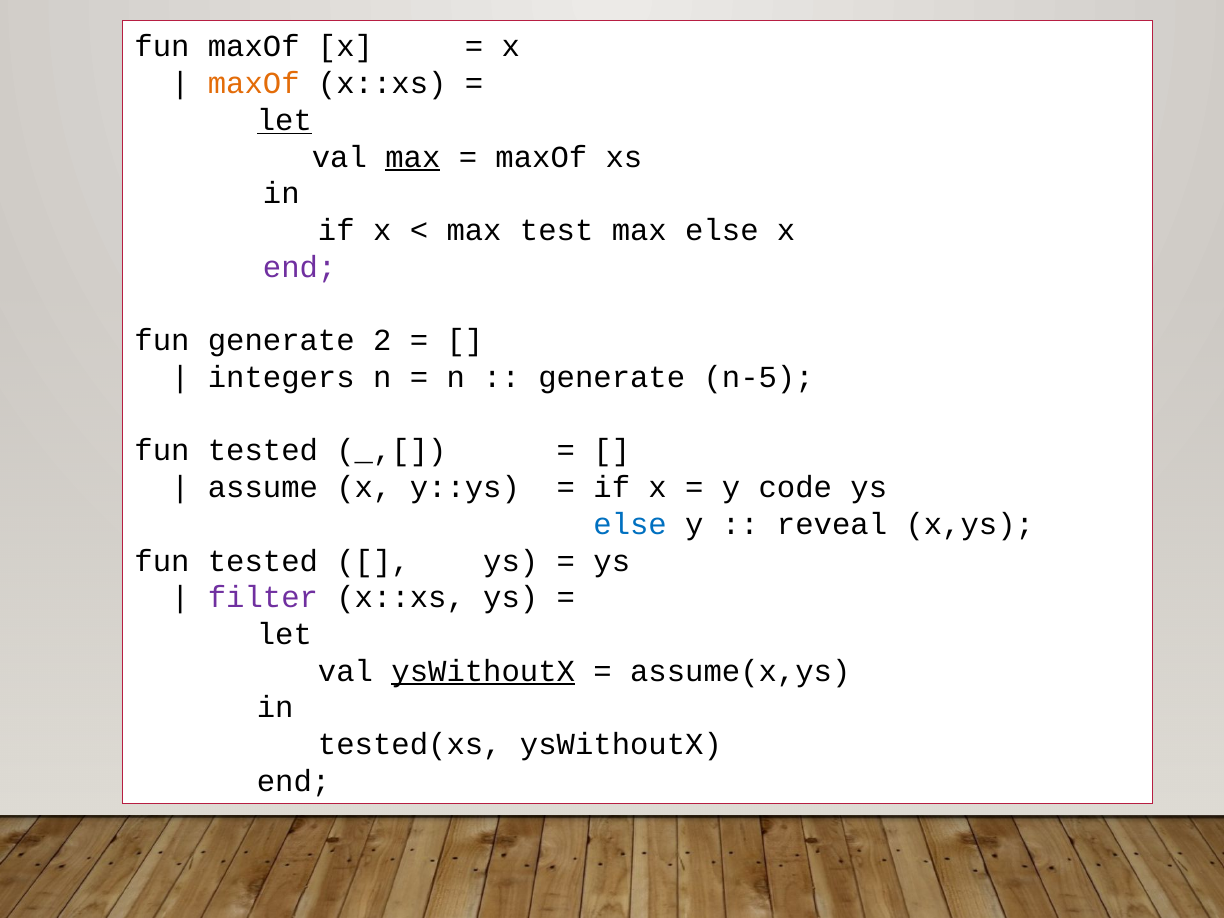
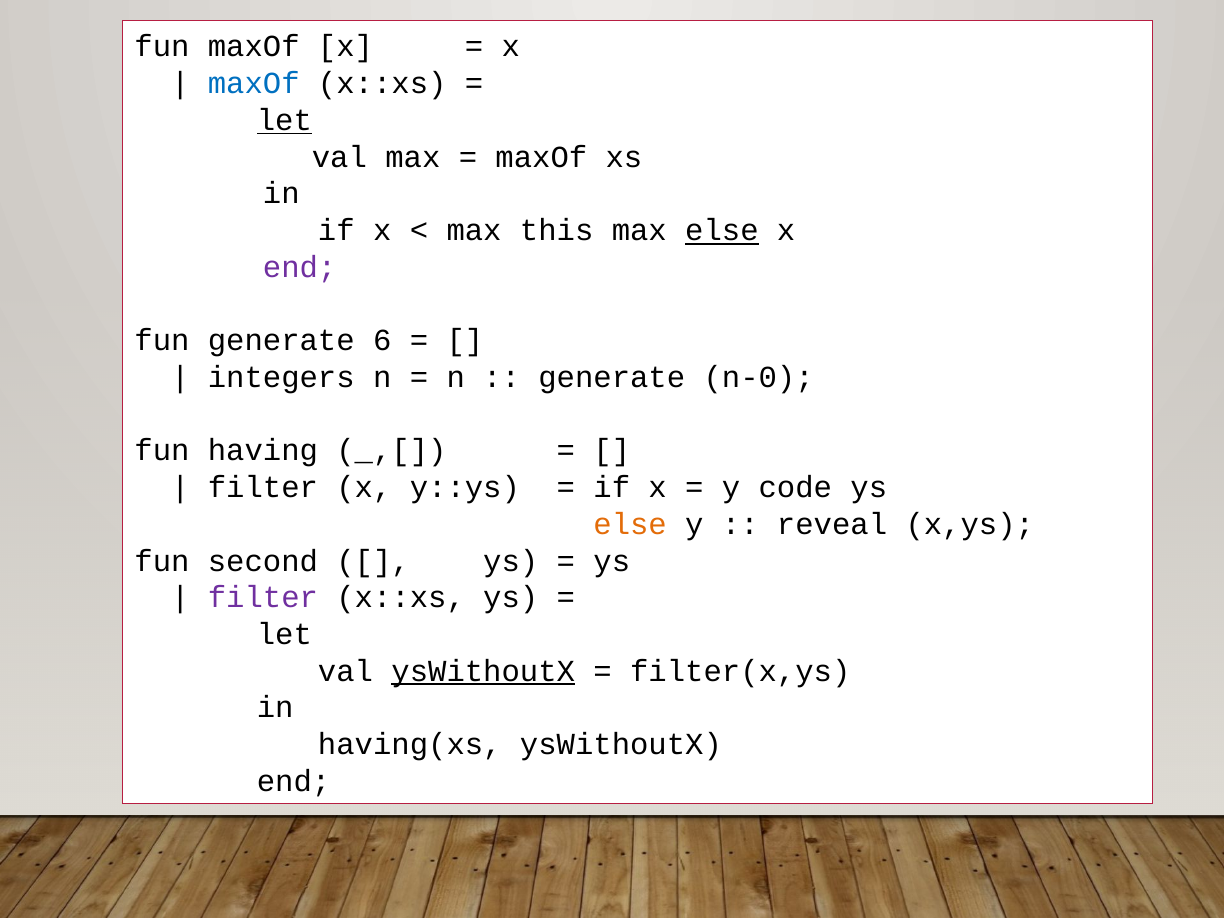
maxOf at (254, 84) colour: orange -> blue
max at (413, 157) underline: present -> none
test: test -> this
else at (722, 230) underline: none -> present
2: 2 -> 6
n-5: n-5 -> n-0
tested at (263, 451): tested -> having
assume at (263, 488): assume -> filter
else at (630, 524) colour: blue -> orange
tested at (263, 561): tested -> second
assume(x,ys: assume(x,ys -> filter(x,ys
tested(xs: tested(xs -> having(xs
